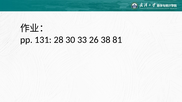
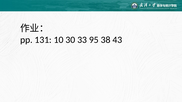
28: 28 -> 10
26: 26 -> 95
81: 81 -> 43
